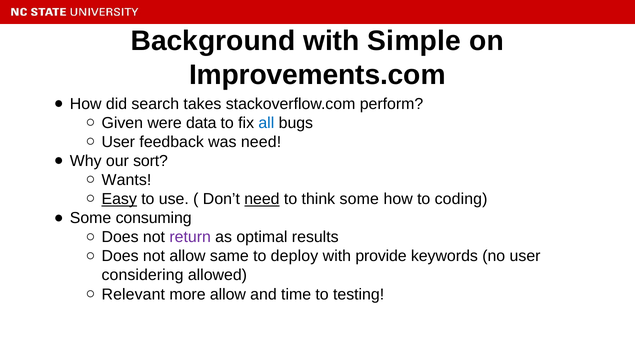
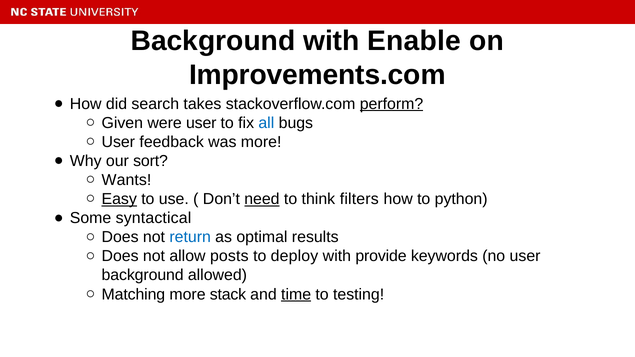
Simple: Simple -> Enable
perform underline: none -> present
were data: data -> user
was need: need -> more
think some: some -> filters
coding: coding -> python
consuming: consuming -> syntactical
return colour: purple -> blue
same: same -> posts
considering at (143, 275): considering -> background
Relevant: Relevant -> Matching
more allow: allow -> stack
time underline: none -> present
